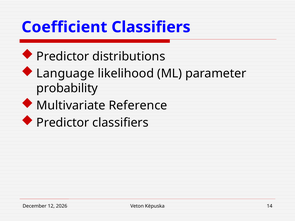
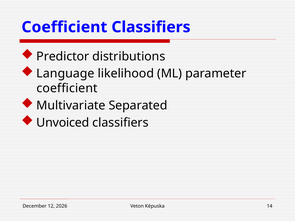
probability at (67, 88): probability -> coefficient
Reference: Reference -> Separated
Predictor at (63, 123): Predictor -> Unvoiced
